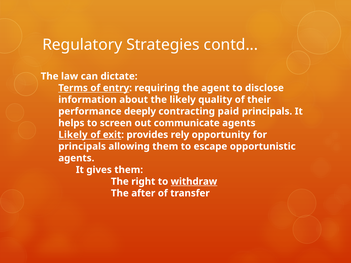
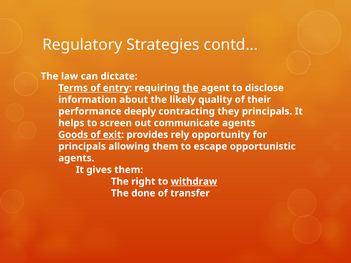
the at (190, 88) underline: none -> present
paid: paid -> they
Likely at (73, 135): Likely -> Goods
after: after -> done
